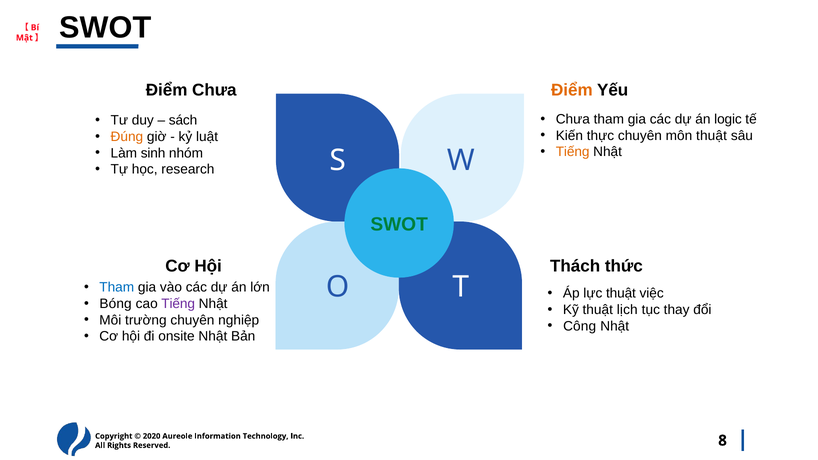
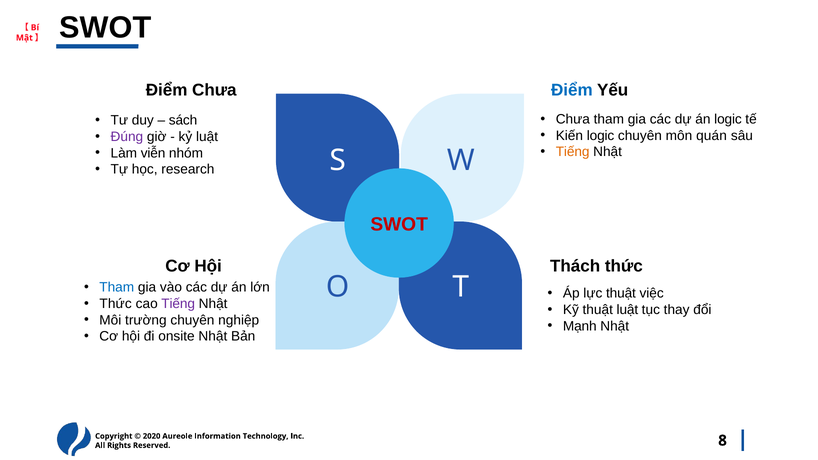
Điểm at (572, 90) colour: orange -> blue
Kiến thực: thực -> logic
môn thuật: thuật -> quán
Đúng colour: orange -> purple
sinh: sinh -> viễn
SWOT at (399, 225) colour: green -> red
Bóng at (116, 304): Bóng -> Thức
thuật lịch: lịch -> luật
Công: Công -> Mạnh
